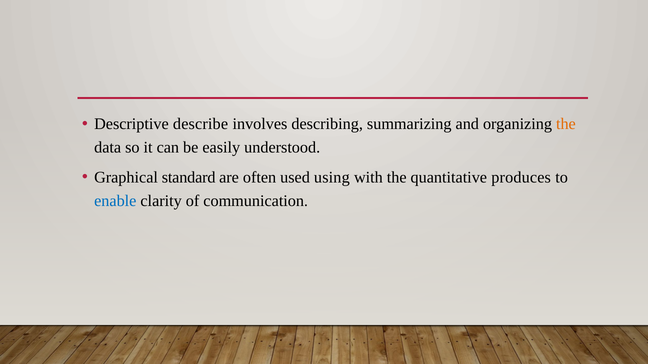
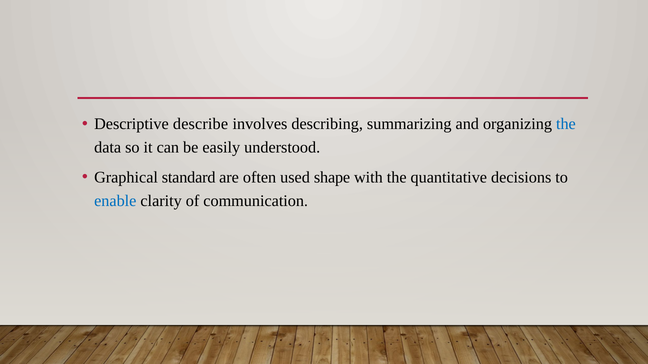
the at (566, 124) colour: orange -> blue
using: using -> shape
produces: produces -> decisions
